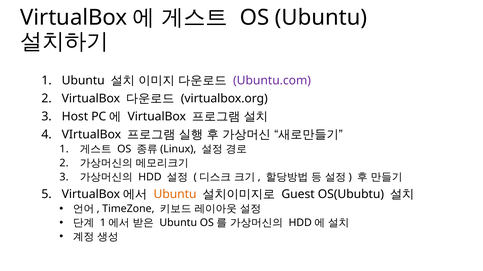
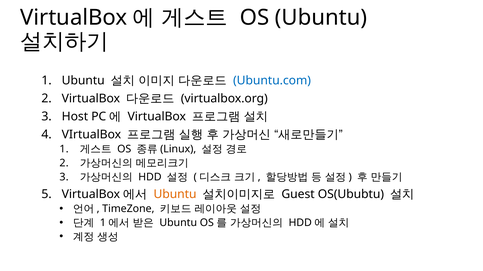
Ubuntu.com colour: purple -> blue
